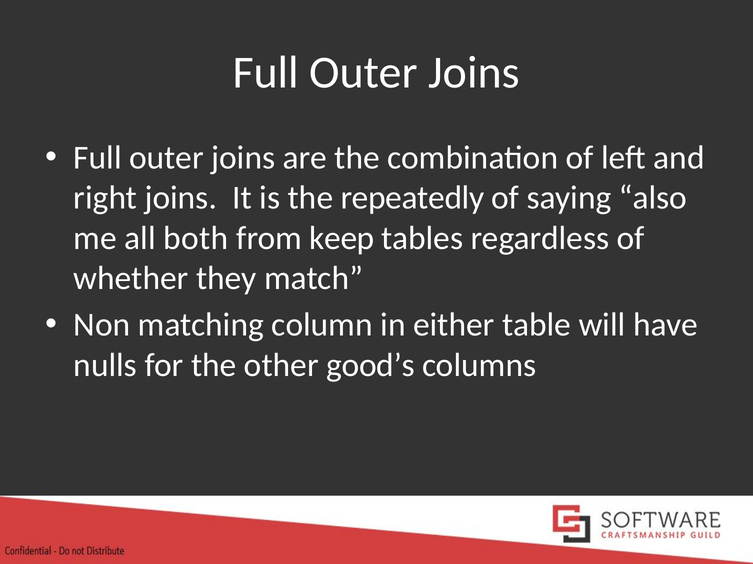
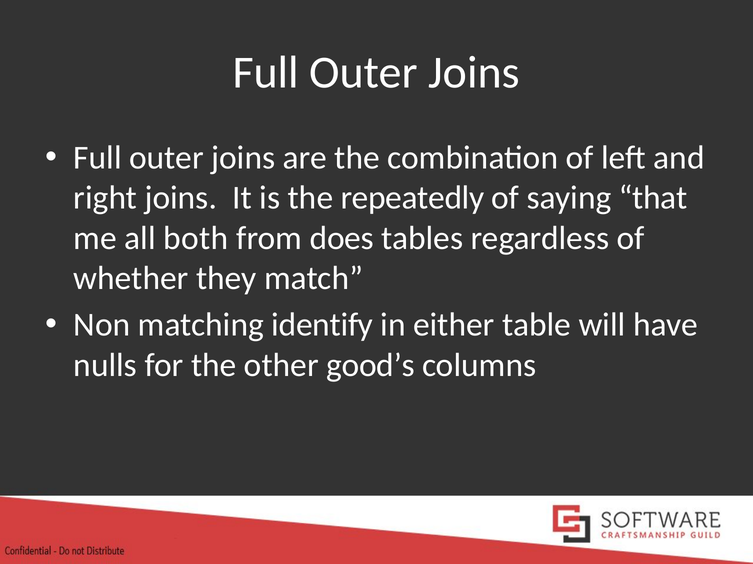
also: also -> that
keep: keep -> does
column: column -> identify
